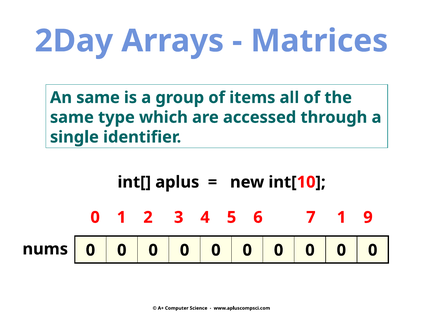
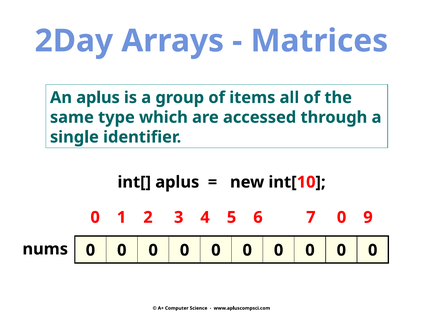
An same: same -> aplus
7 1: 1 -> 0
